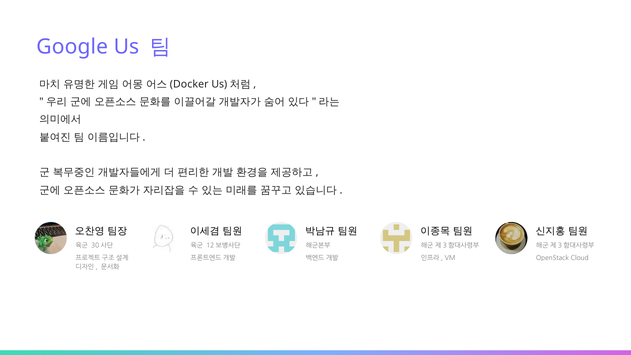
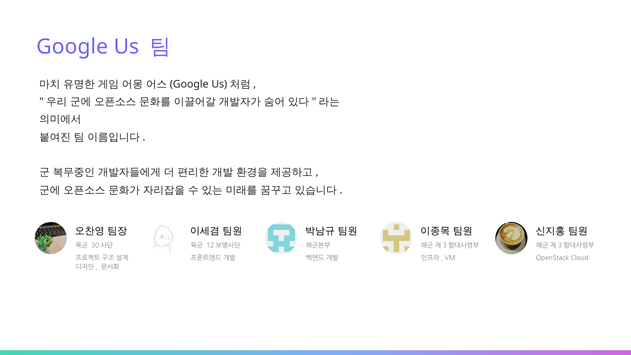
Docker at (189, 84): Docker -> Google
